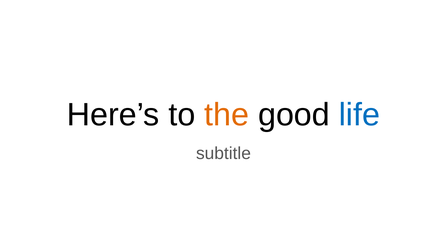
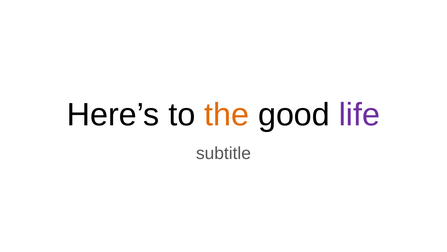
life colour: blue -> purple
